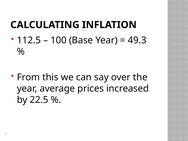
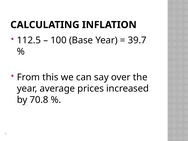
49.3: 49.3 -> 39.7
22.5: 22.5 -> 70.8
